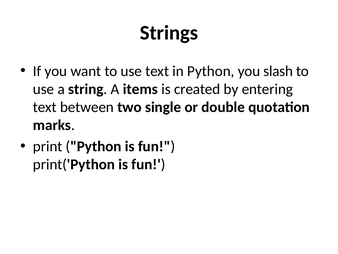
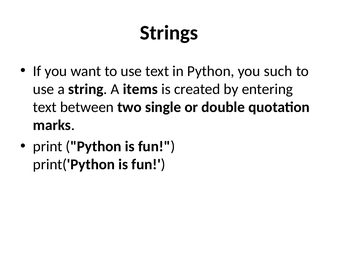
slash: slash -> such
